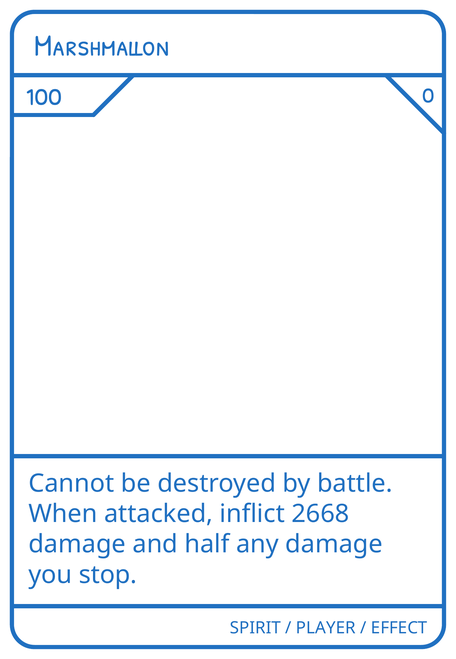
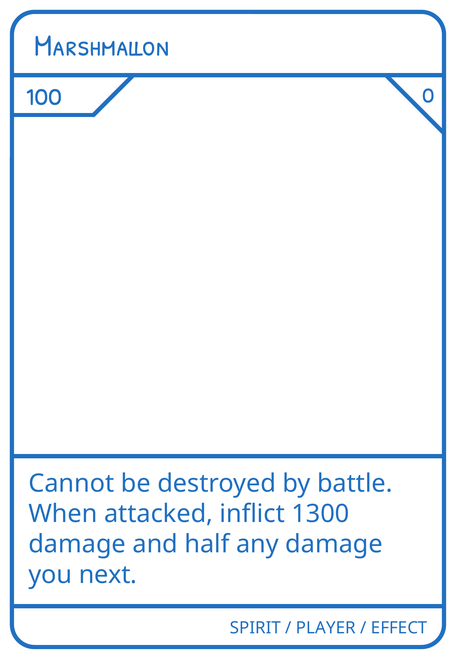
2668: 2668 -> 1300
stop: stop -> next
